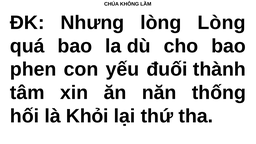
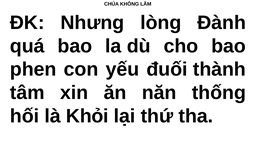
lòng Lòng: Lòng -> Đành
